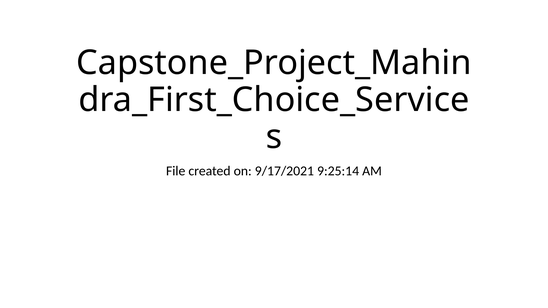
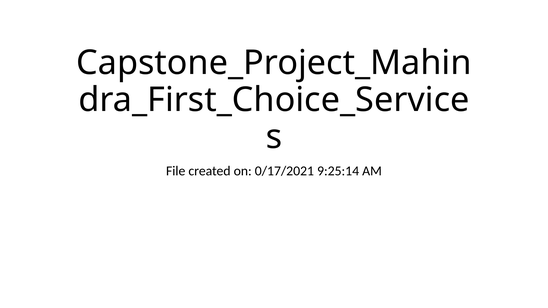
9/17/2021: 9/17/2021 -> 0/17/2021
